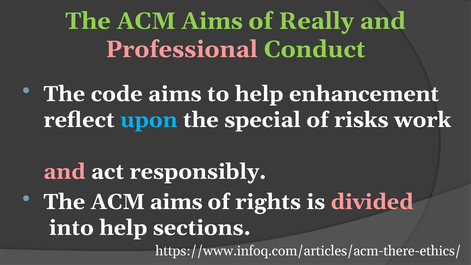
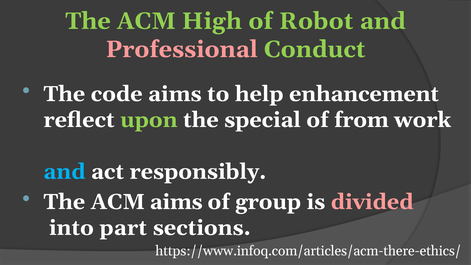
Aims at (212, 21): Aims -> High
Really: Really -> Robot
upon colour: light blue -> light green
risks: risks -> from
and at (65, 172) colour: pink -> light blue
rights: rights -> group
into help: help -> part
